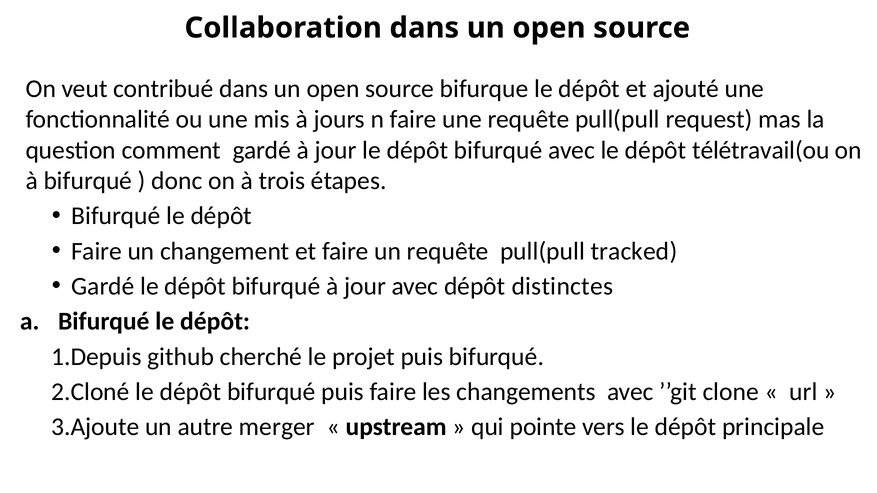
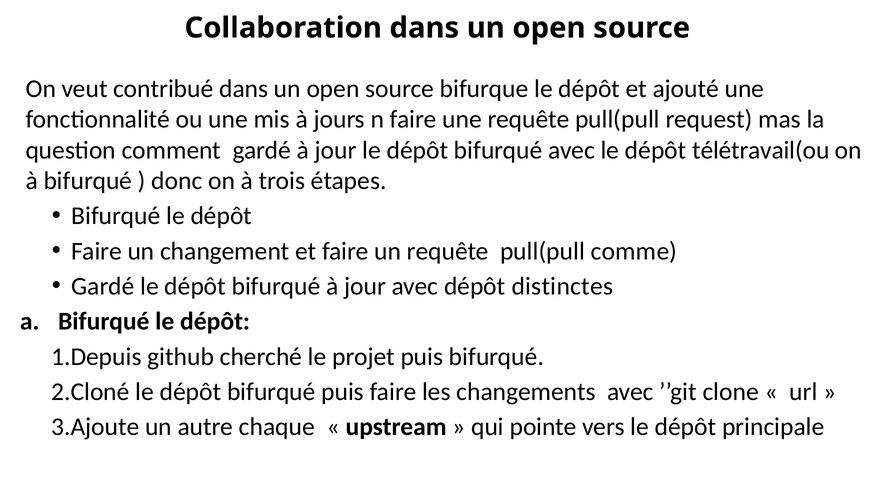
tracked: tracked -> comme
merger: merger -> chaque
